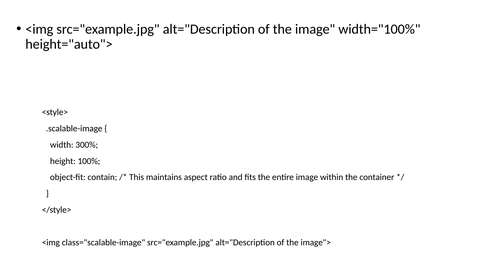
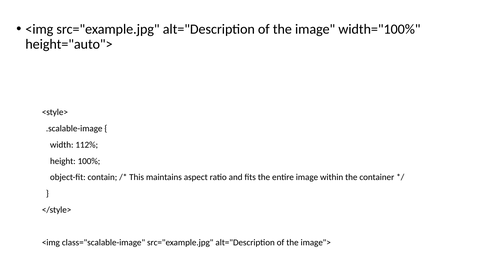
300%: 300% -> 112%
